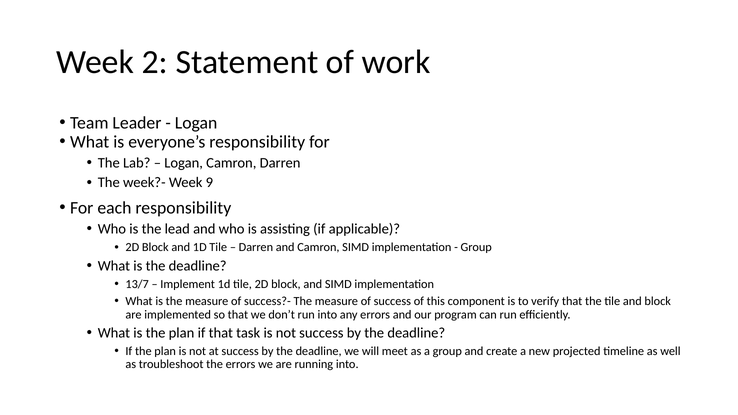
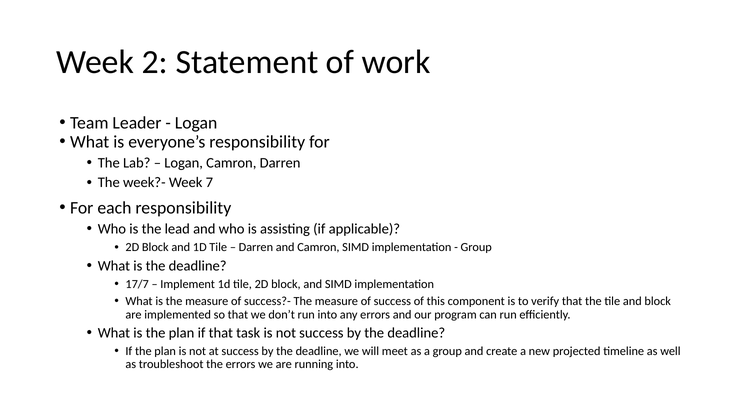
9: 9 -> 7
13/7: 13/7 -> 17/7
